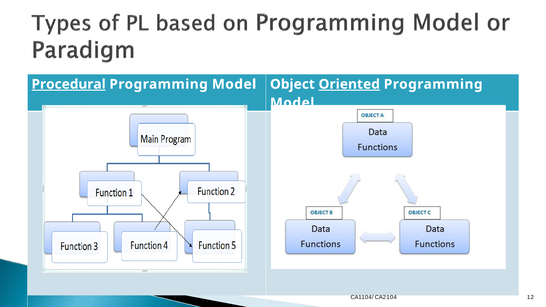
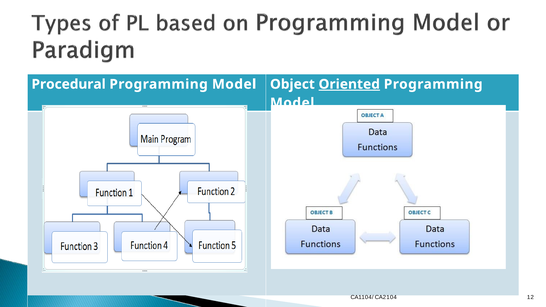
Procedural underline: present -> none
